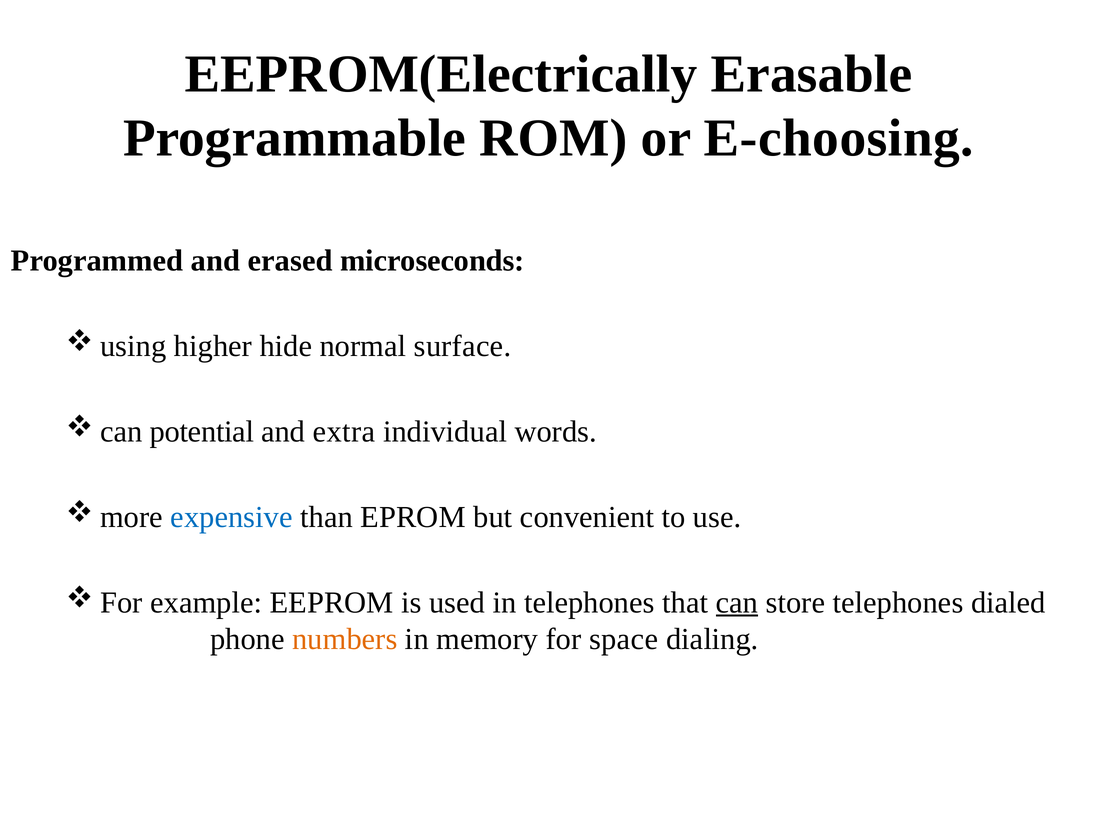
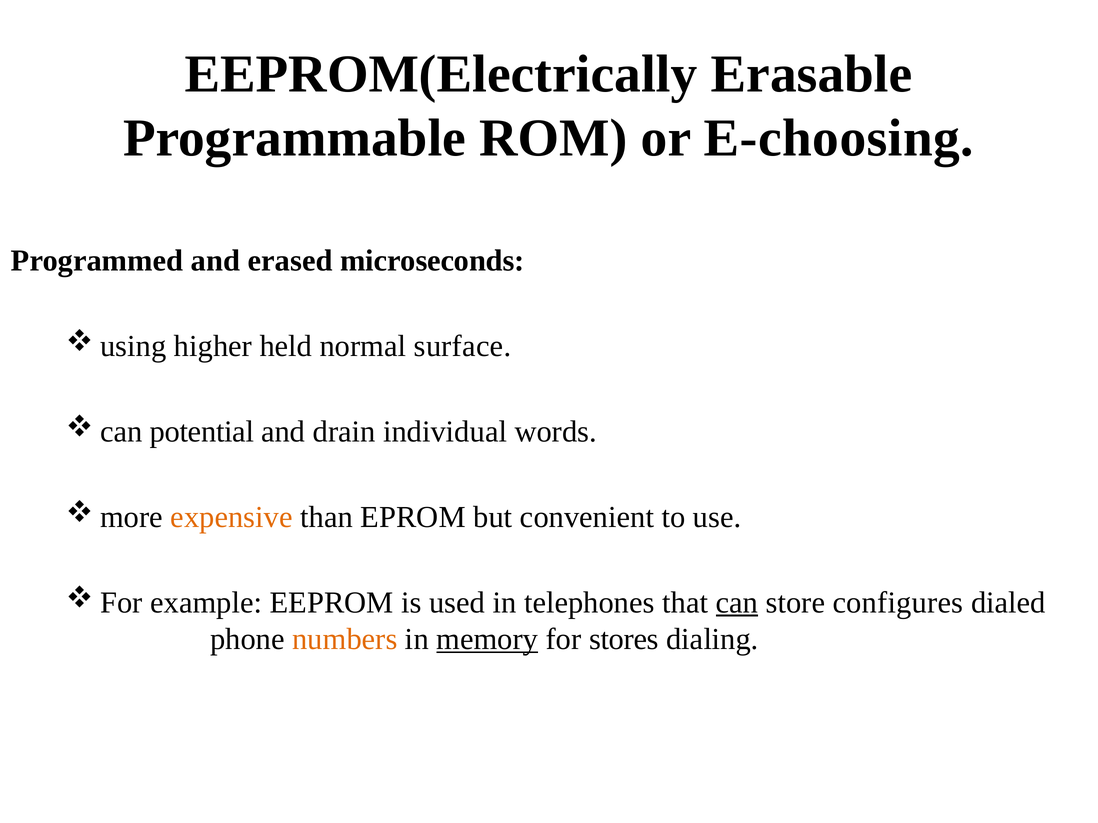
hide: hide -> held
extra: extra -> drain
expensive colour: blue -> orange
store telephones: telephones -> configures
memory underline: none -> present
space: space -> stores
